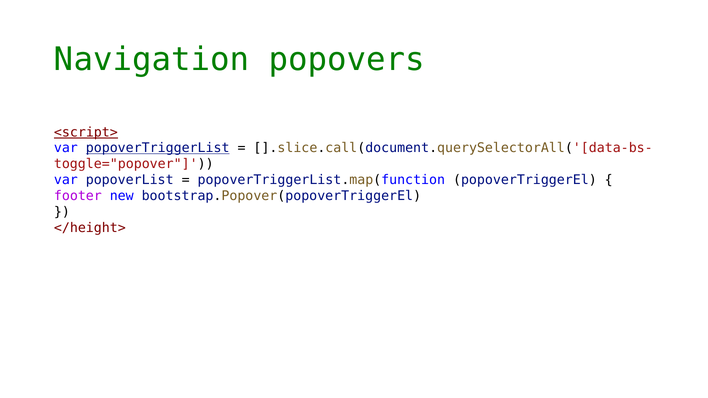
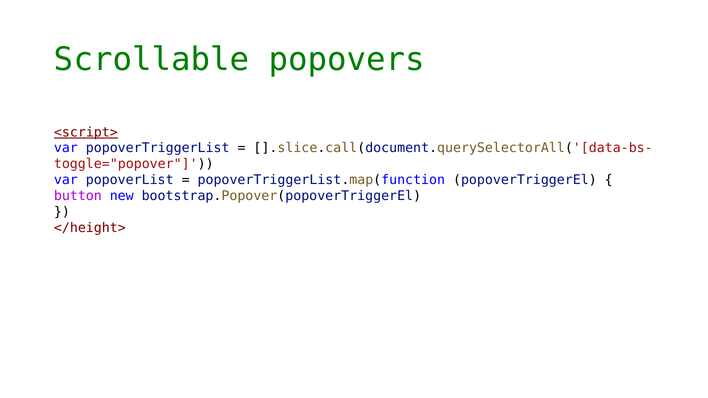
Navigation: Navigation -> Scrollable
popoverTriggerList underline: present -> none
footer: footer -> button
